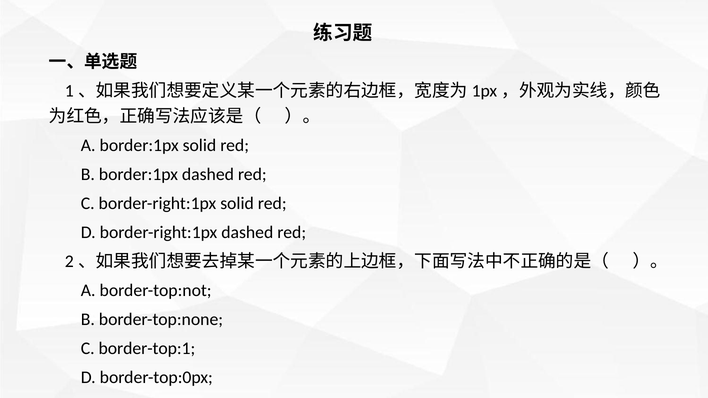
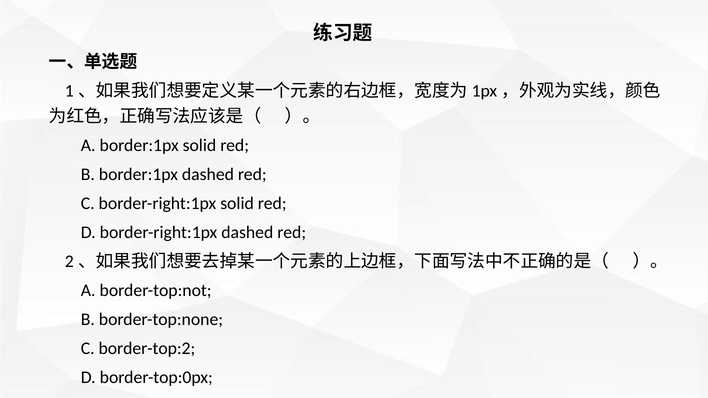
border-top:1: border-top:1 -> border-top:2
